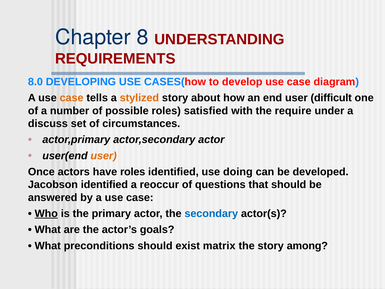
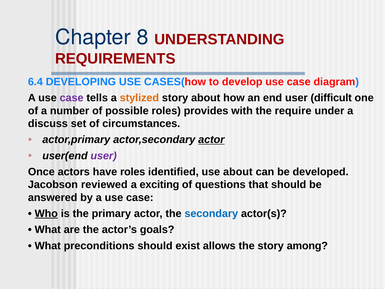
8.0: 8.0 -> 6.4
case at (72, 98) colour: orange -> purple
satisfied: satisfied -> provides
actor at (211, 140) underline: none -> present
user at (104, 156) colour: orange -> purple
use doing: doing -> about
Jacobson identified: identified -> reviewed
reoccur: reoccur -> exciting
matrix: matrix -> allows
